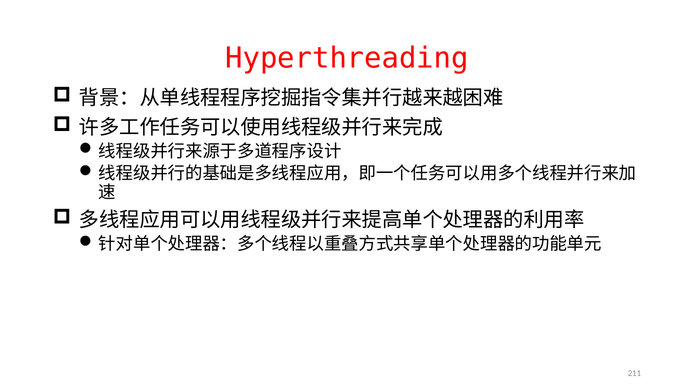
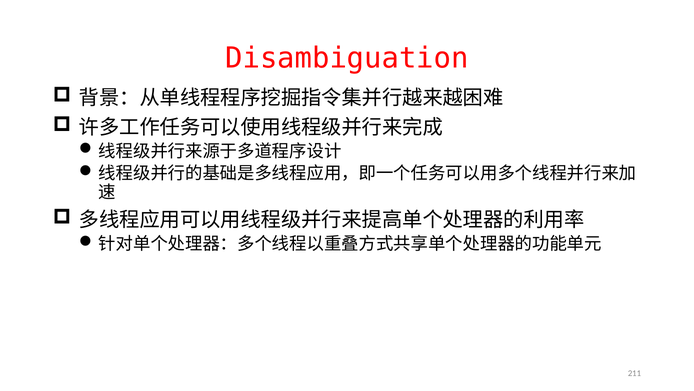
Hyperthreading: Hyperthreading -> Disambiguation
